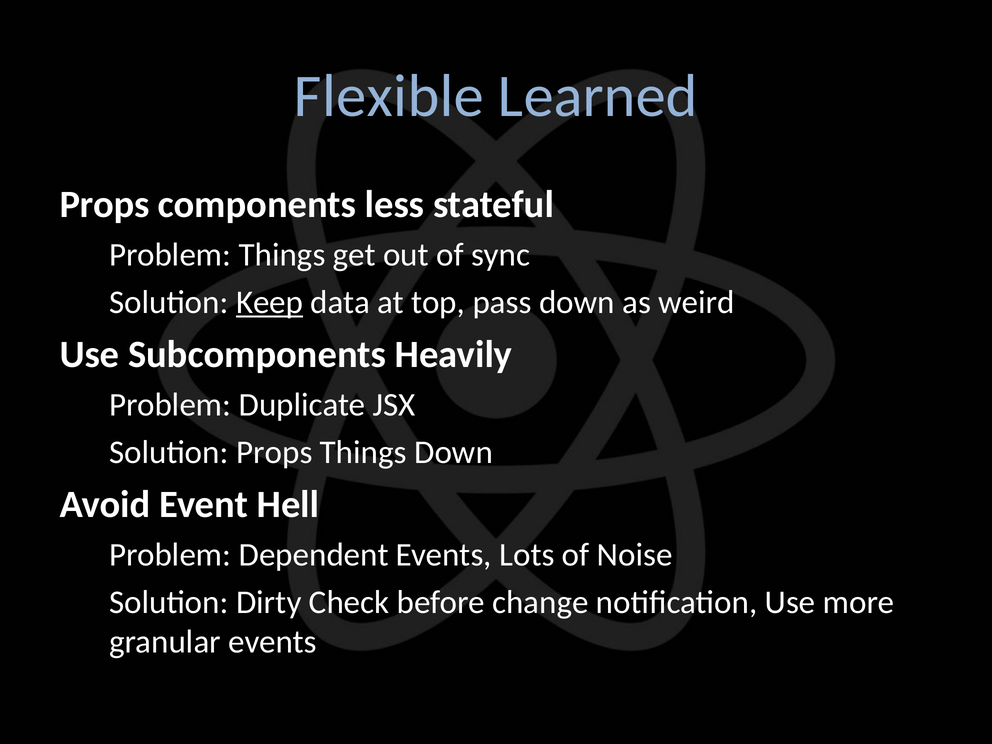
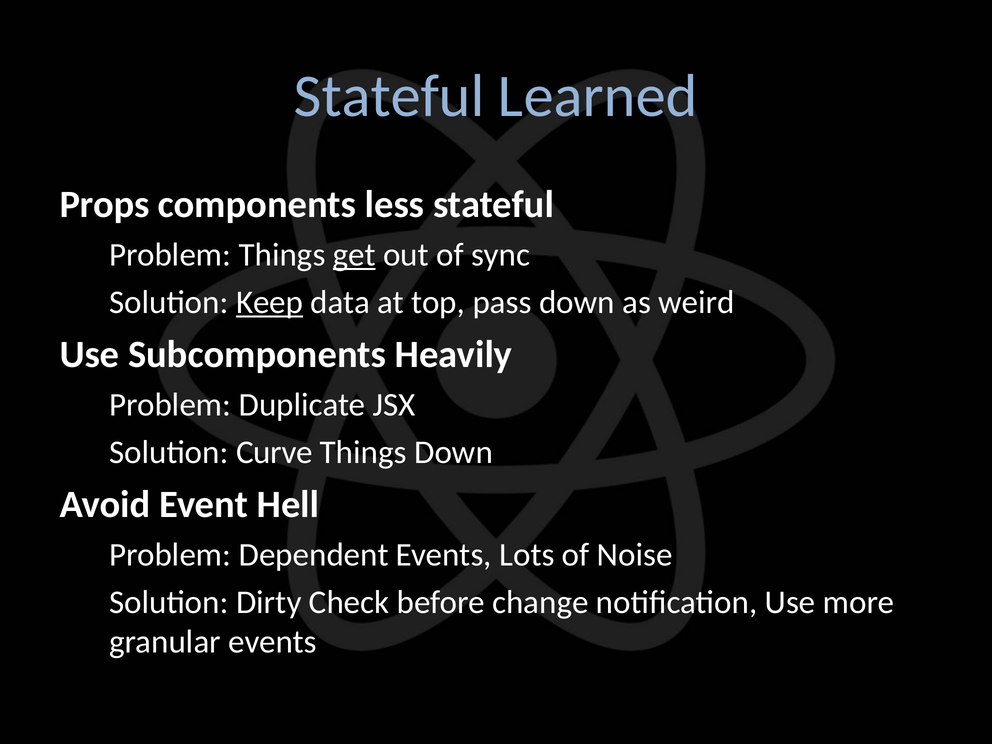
Flexible at (389, 96): Flexible -> Stateful
get underline: none -> present
Solution Props: Props -> Curve
